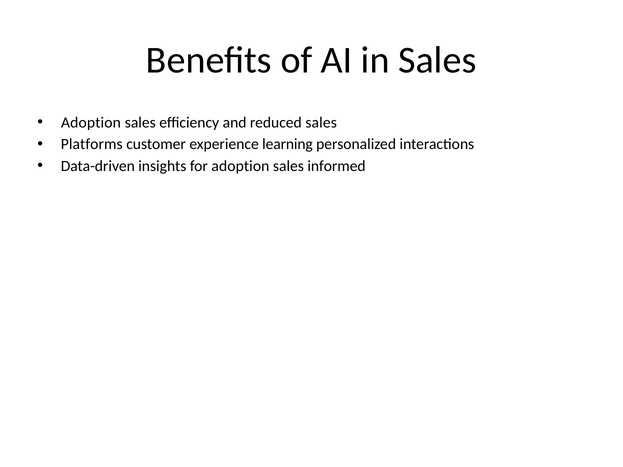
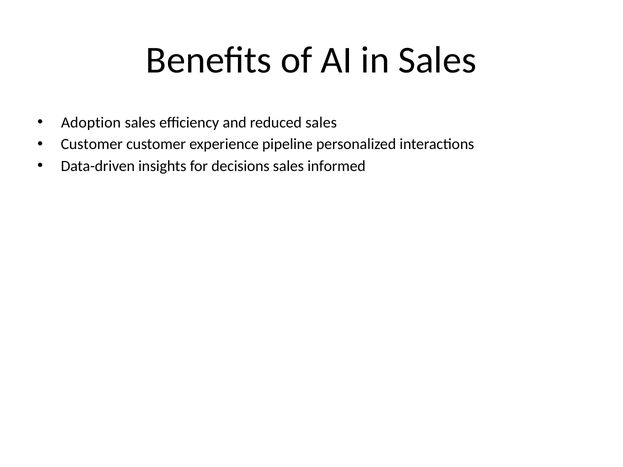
Platforms at (92, 144): Platforms -> Customer
learning: learning -> pipeline
for adoption: adoption -> decisions
